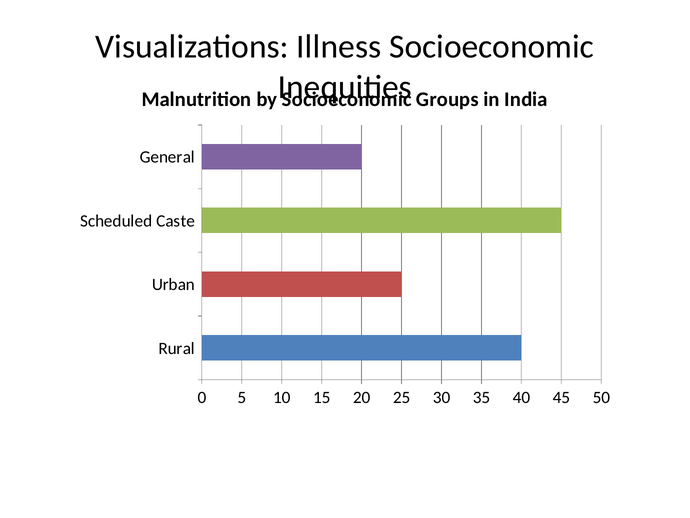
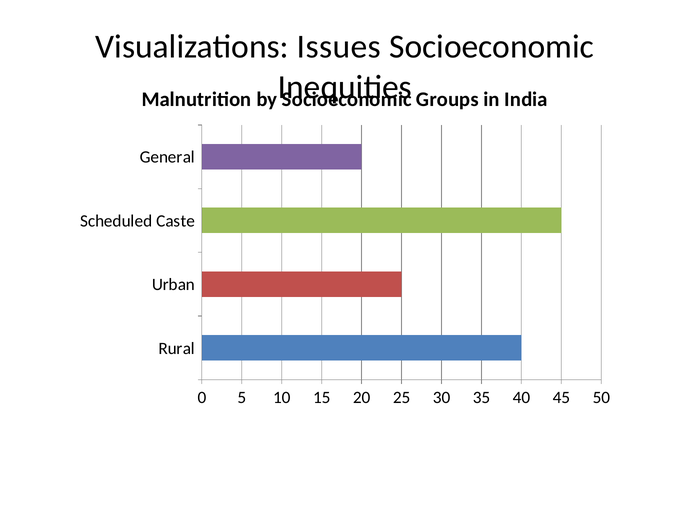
Illness: Illness -> Issues
